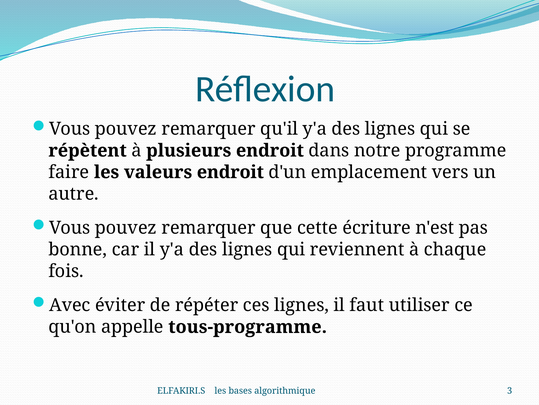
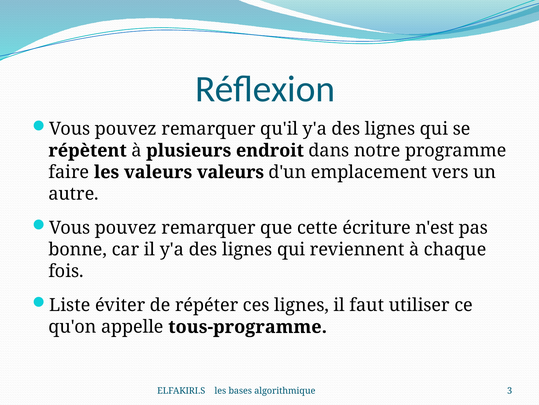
valeurs endroit: endroit -> valeurs
Avec: Avec -> Liste
